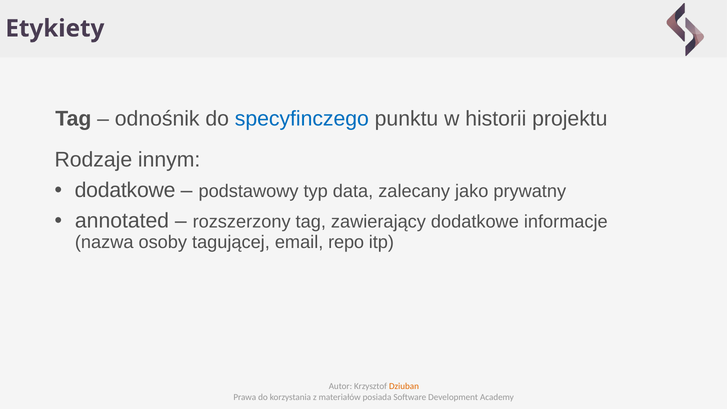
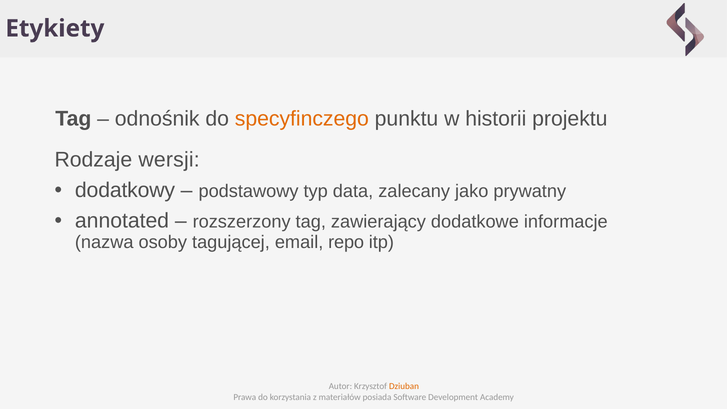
specyfinczego colour: blue -> orange
innym: innym -> wersji
dodatkowe at (125, 190): dodatkowe -> dodatkowy
